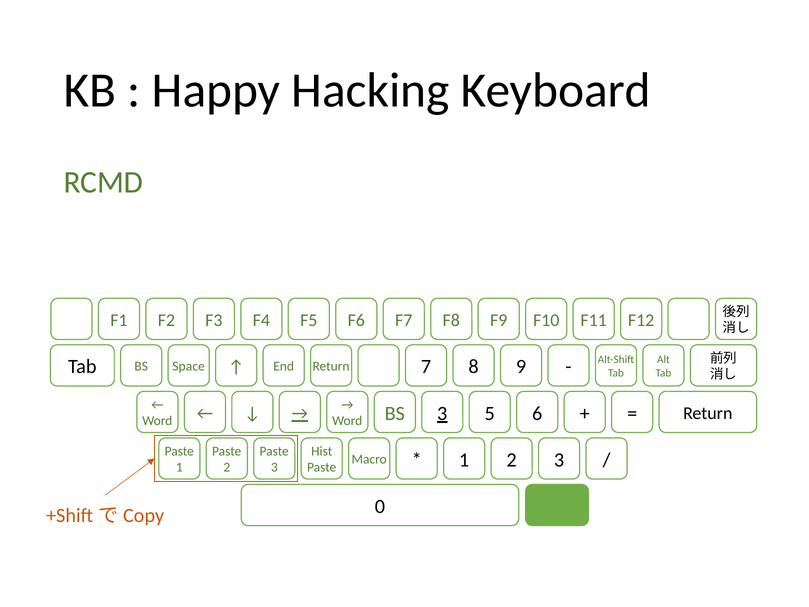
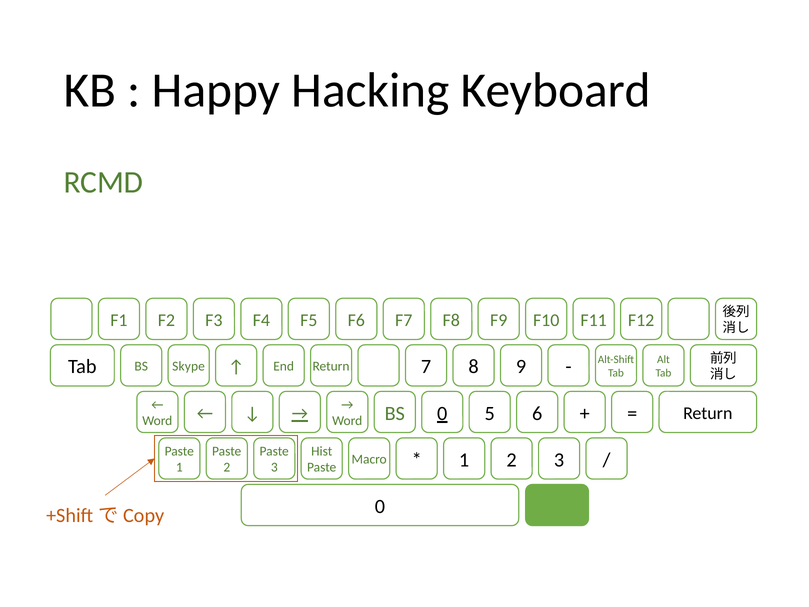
Space: Space -> Skype
BS 3: 3 -> 0
